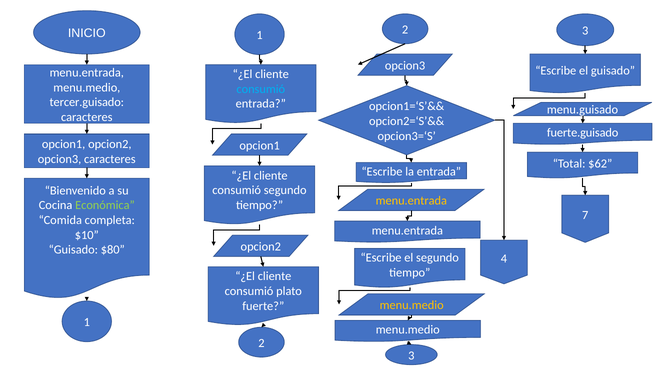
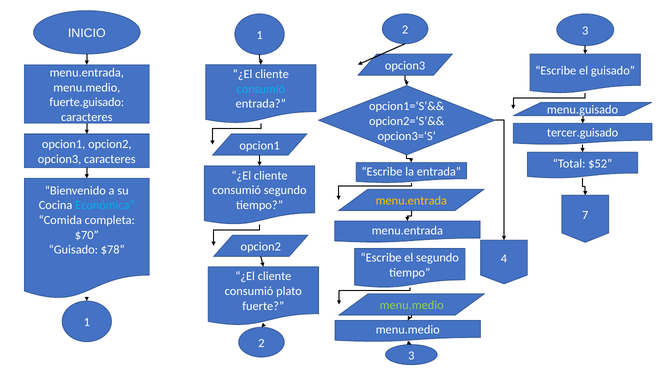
tercer.guisado: tercer.guisado -> fuerte.guisado
fuerte.guisado: fuerte.guisado -> tercer.guisado
$62: $62 -> $52
Económica colour: light green -> light blue
$10: $10 -> $70
$80: $80 -> $78
menu.medio at (412, 305) colour: yellow -> light green
